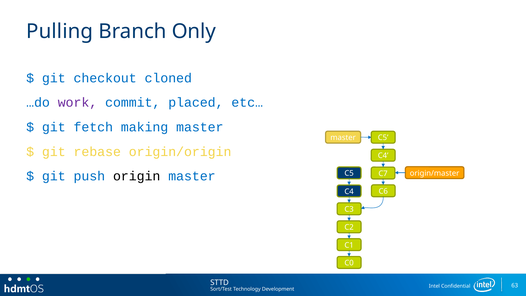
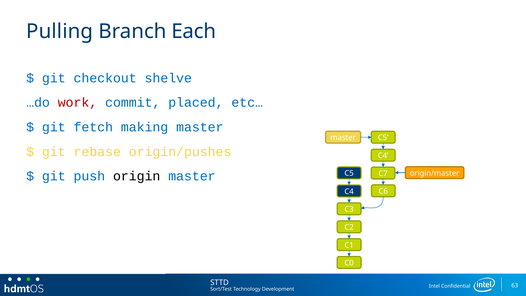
Only: Only -> Each
cloned: cloned -> shelve
work colour: purple -> red
origin/origin: origin/origin -> origin/pushes
